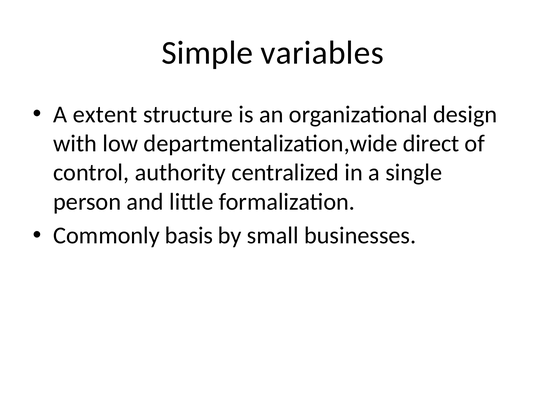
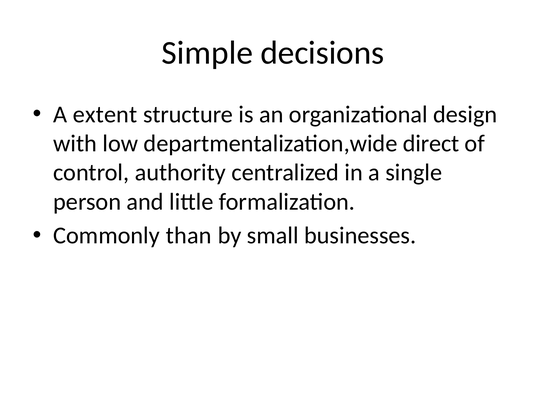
variables: variables -> decisions
basis: basis -> than
